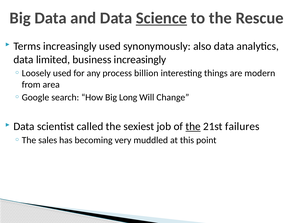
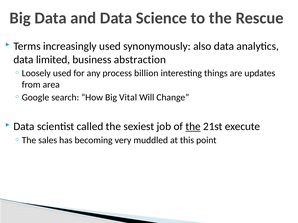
Science underline: present -> none
business increasingly: increasingly -> abstraction
modern: modern -> updates
Long: Long -> Vital
failures: failures -> execute
